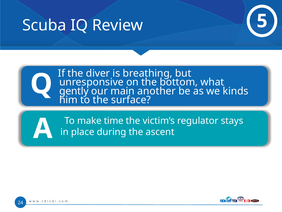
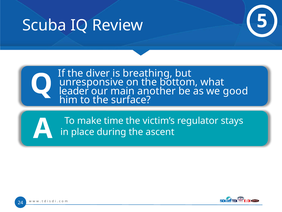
gently: gently -> leader
kinds: kinds -> good
